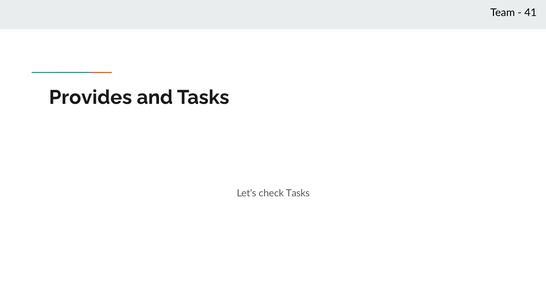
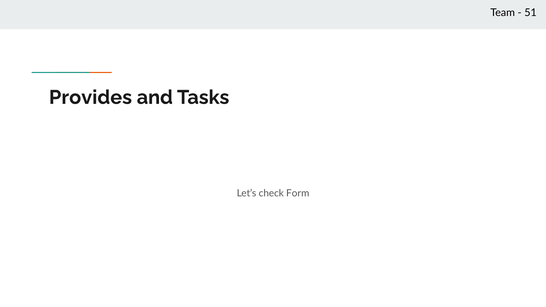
41: 41 -> 51
check Tasks: Tasks -> Form
